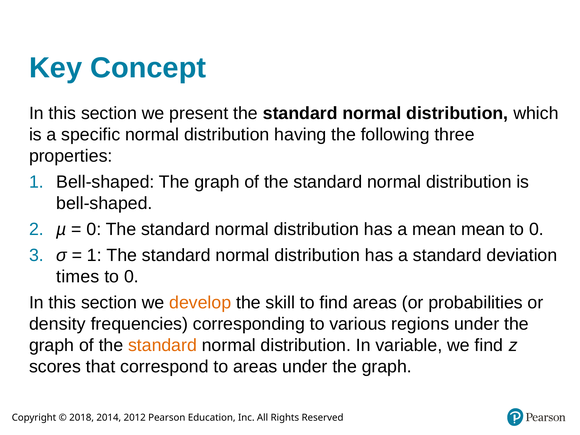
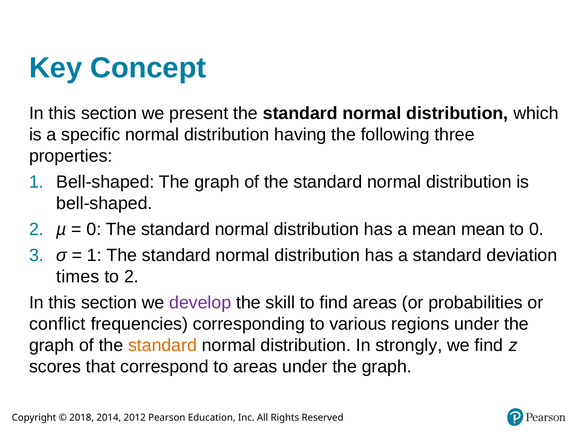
0 at (131, 277): 0 -> 2
develop colour: orange -> purple
density: density -> conflict
variable: variable -> strongly
